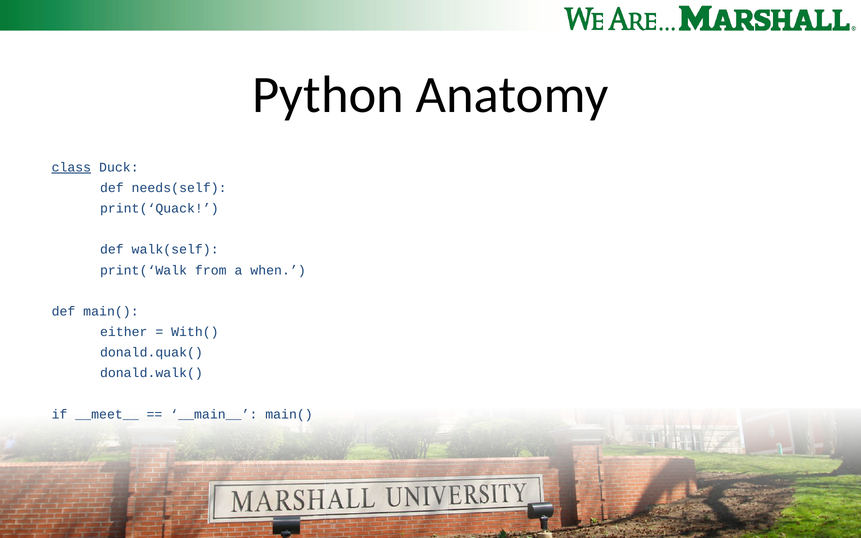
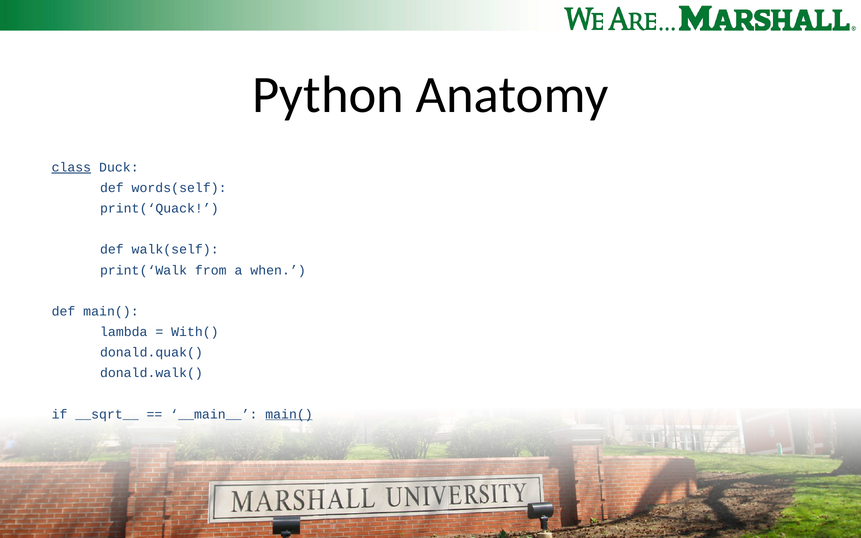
needs(self: needs(self -> words(self
either: either -> lambda
__meet__: __meet__ -> __sqrt__
main( at (289, 414) underline: none -> present
